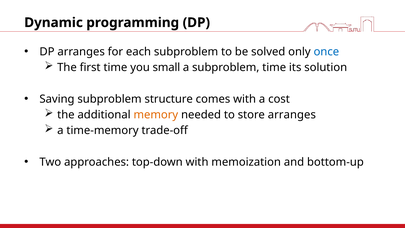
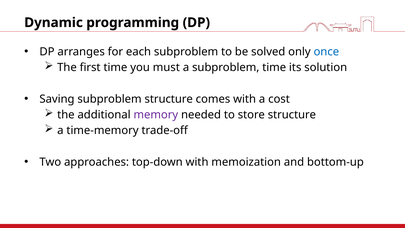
small: small -> must
memory colour: orange -> purple
store arranges: arranges -> structure
